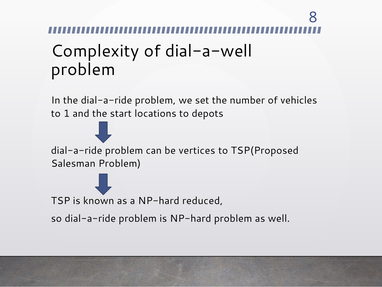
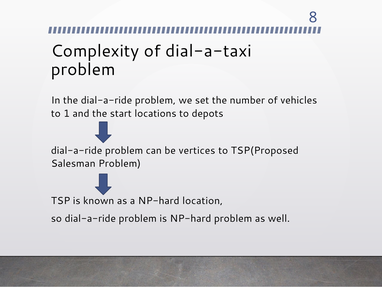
dial-a-well: dial-a-well -> dial-a-taxi
reduced: reduced -> location
